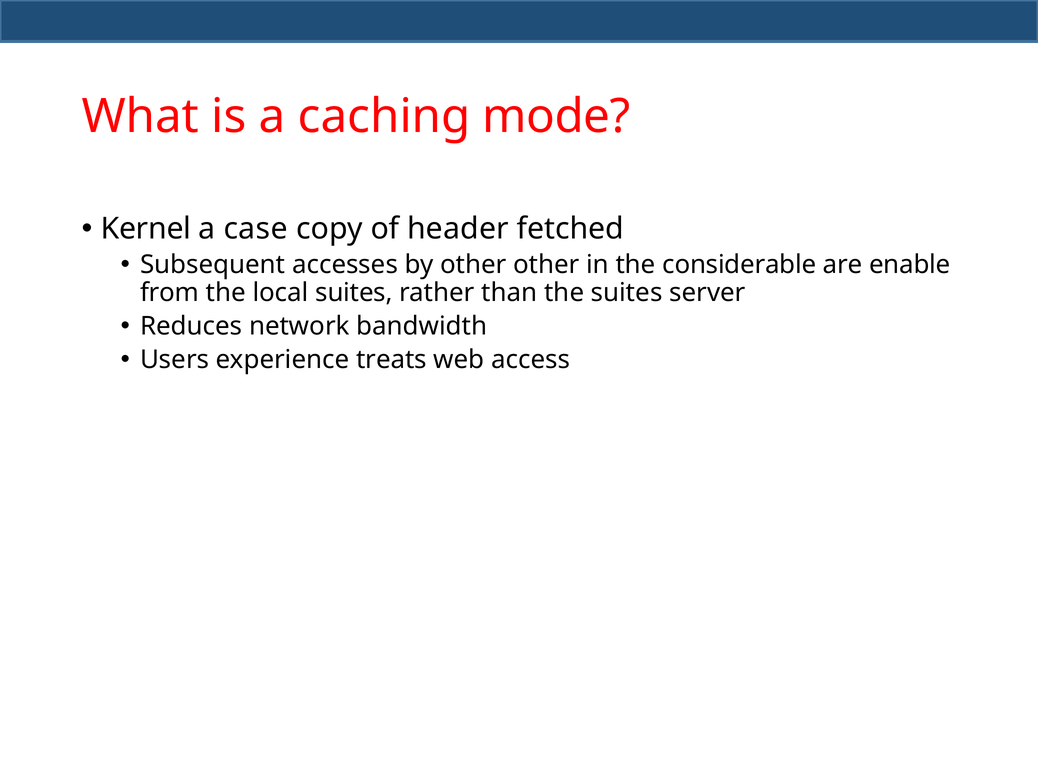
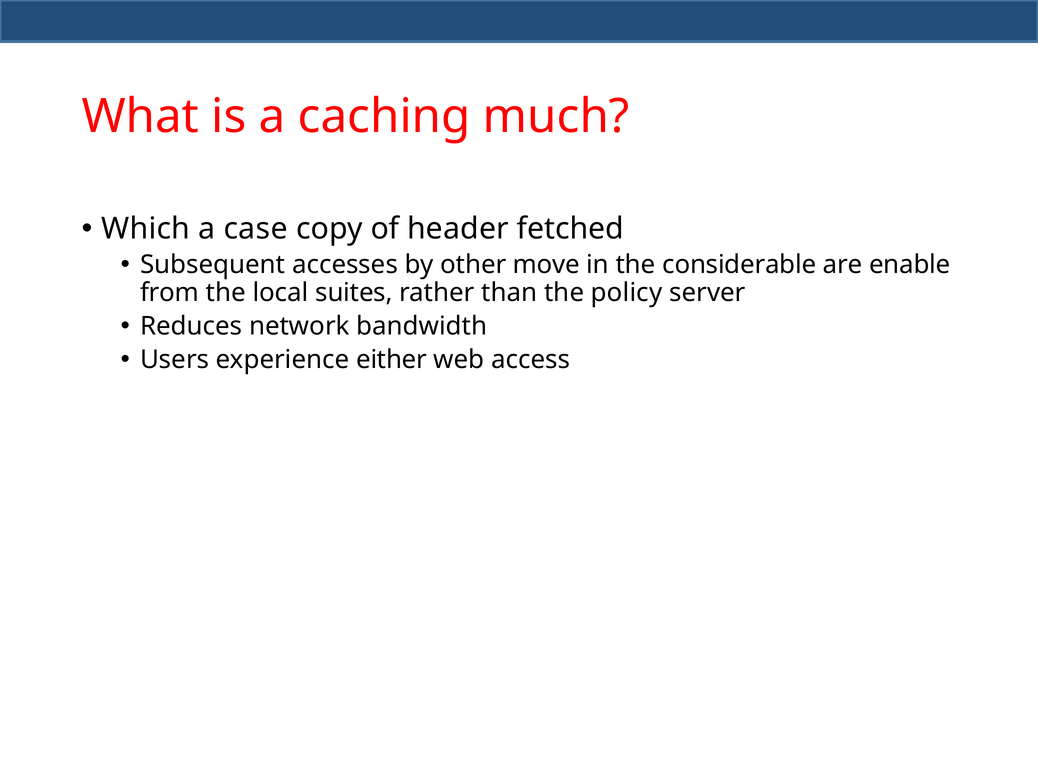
mode: mode -> much
Kernel: Kernel -> Which
other other: other -> move
the suites: suites -> policy
treats: treats -> either
